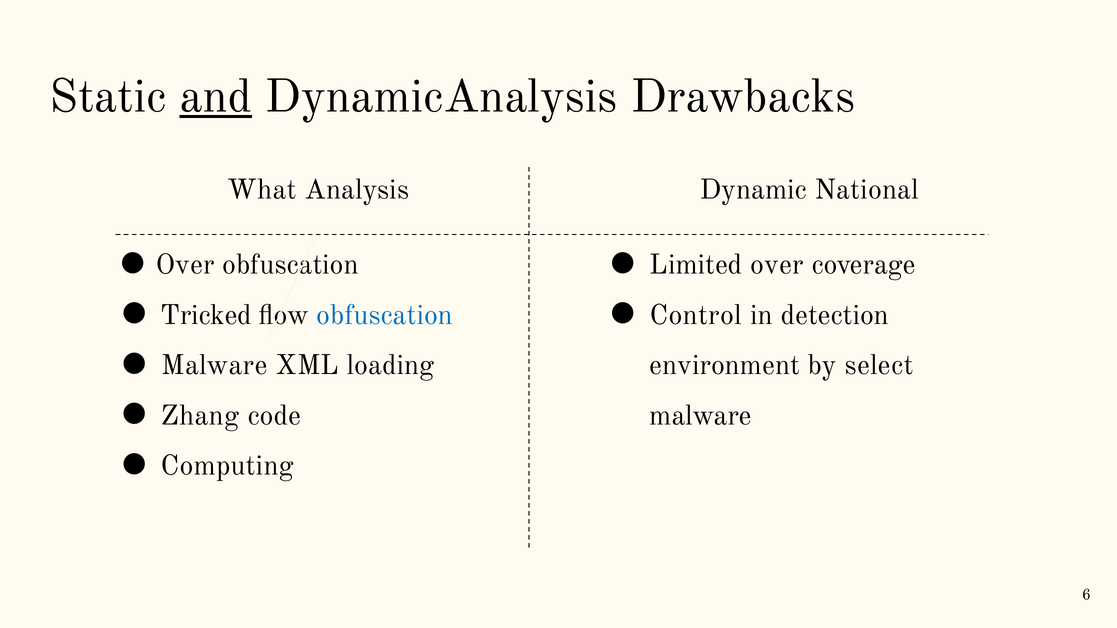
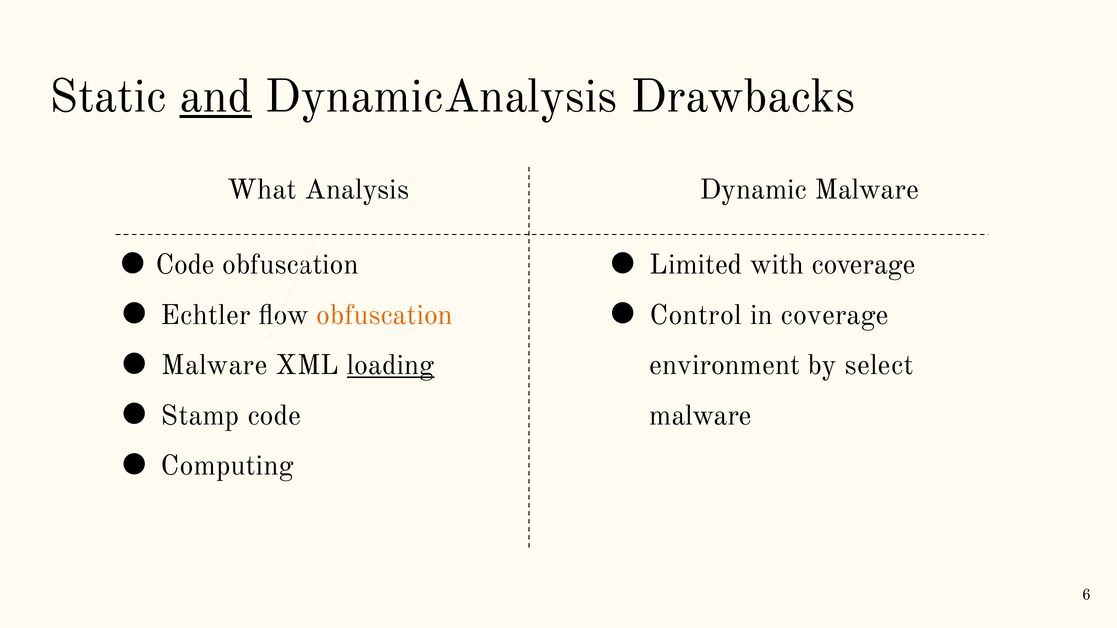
Dynamic National: National -> Malware
Over at (185, 265): Over -> Code
Limited over: over -> with
Tricked: Tricked -> Echtler
obfuscation at (385, 315) colour: blue -> orange
in detection: detection -> coverage
loading underline: none -> present
Zhang: Zhang -> Stamp
